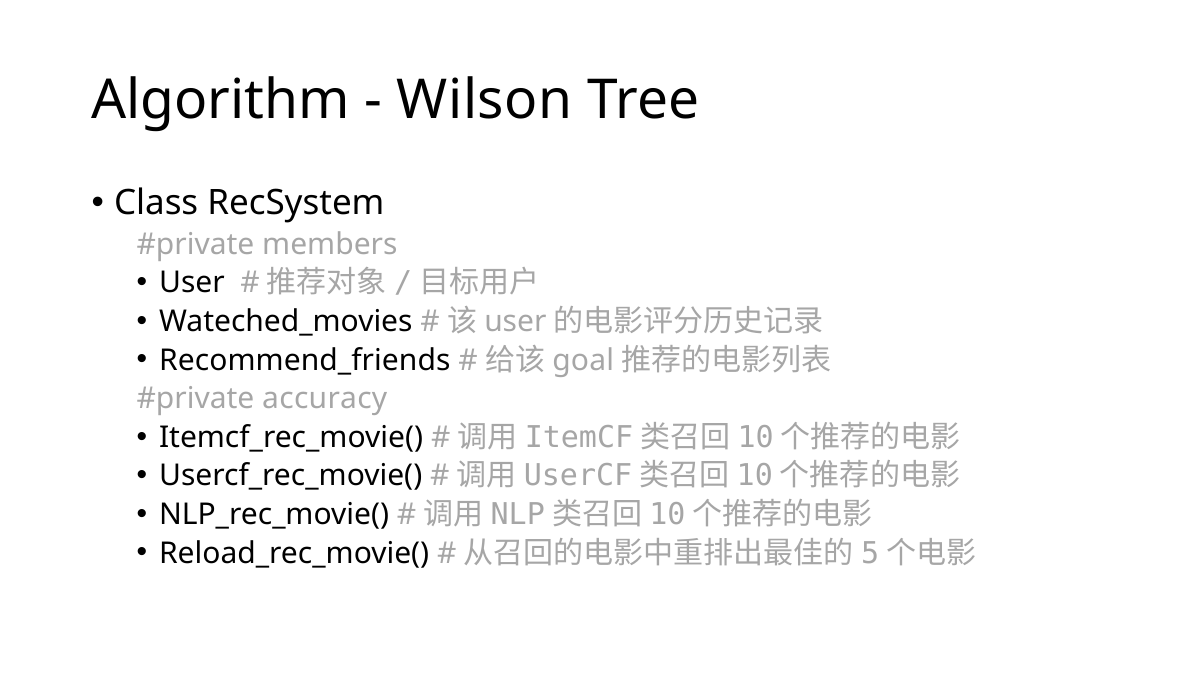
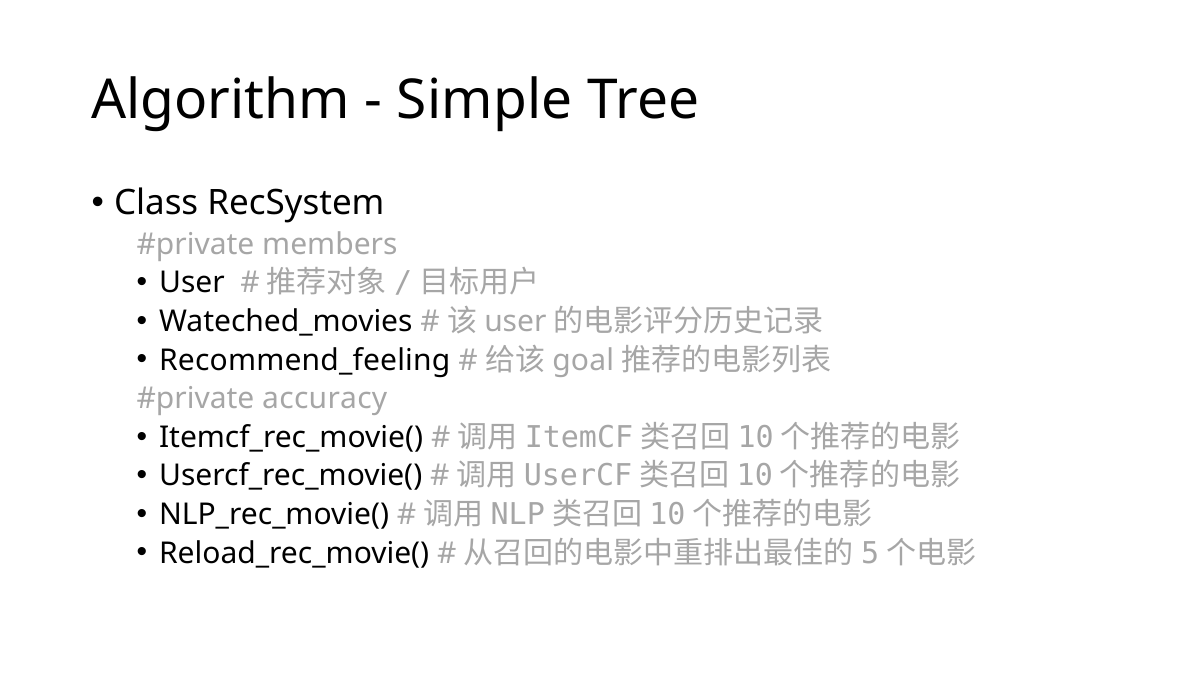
Wilson: Wilson -> Simple
Recommend_friends: Recommend_friends -> Recommend_feeling
